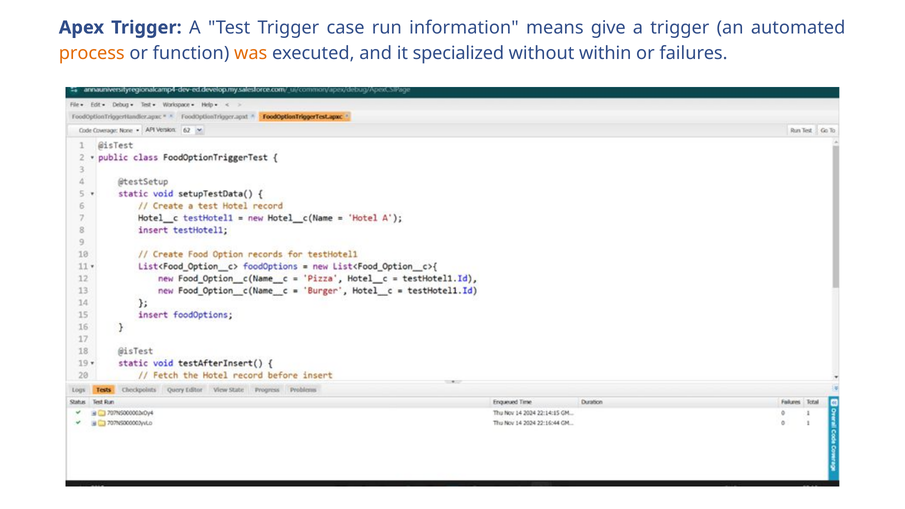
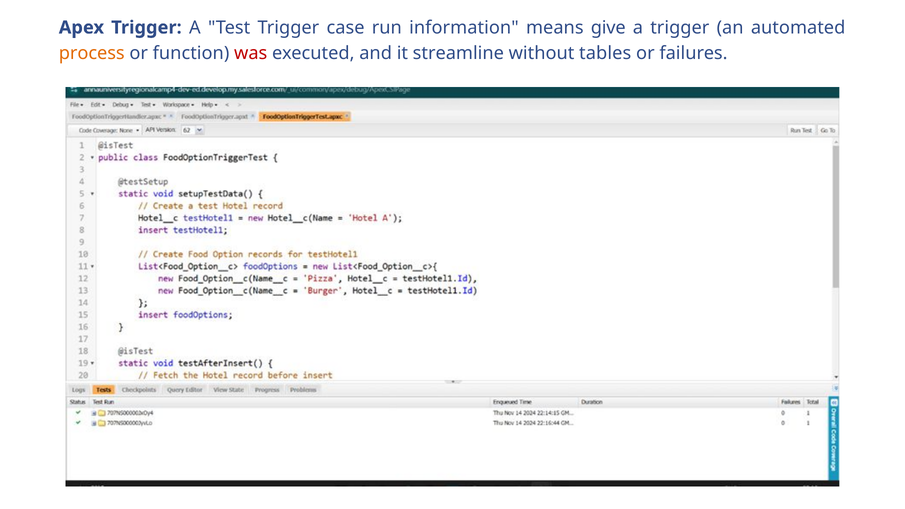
was colour: orange -> red
specialized: specialized -> streamline
within: within -> tables
